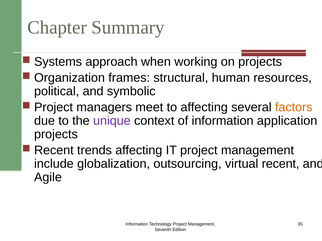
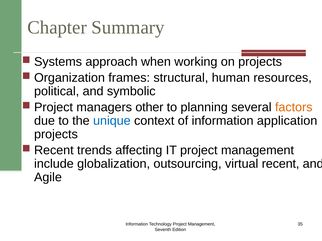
meet: meet -> other
to affecting: affecting -> planning
unique colour: purple -> blue
